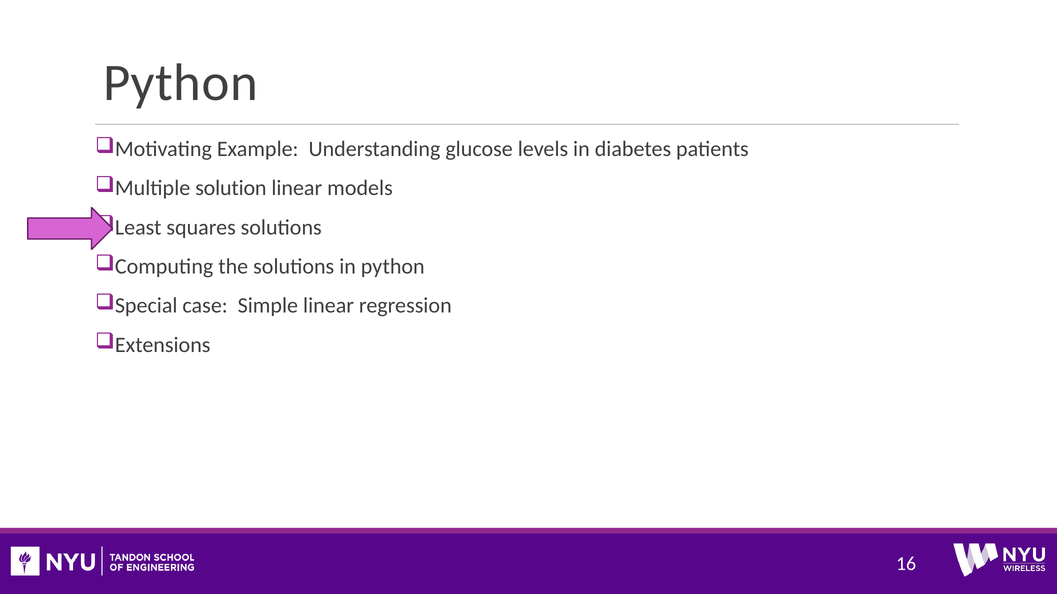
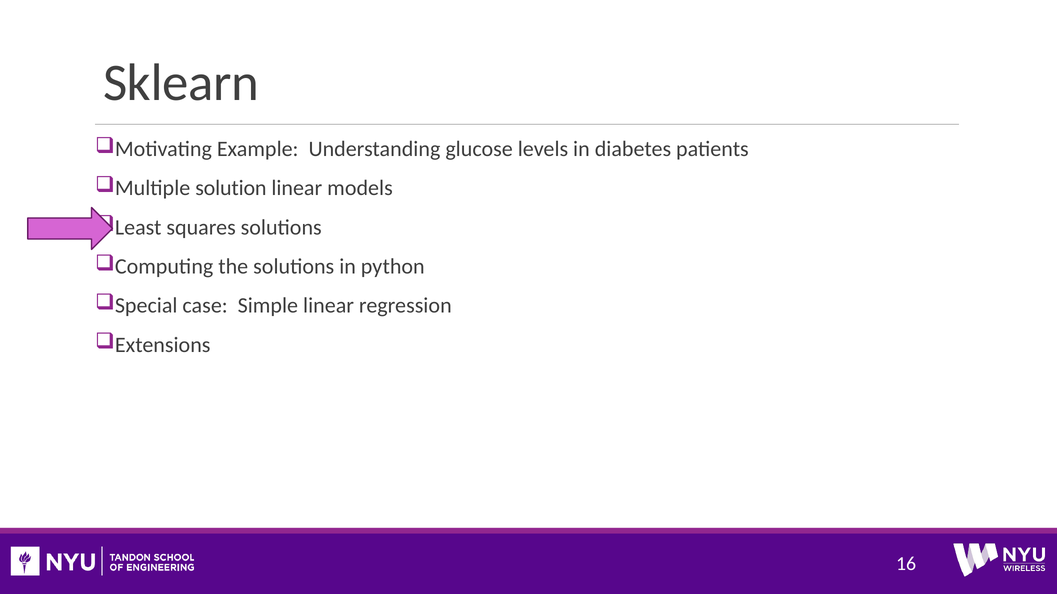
Python at (180, 83): Python -> Sklearn
